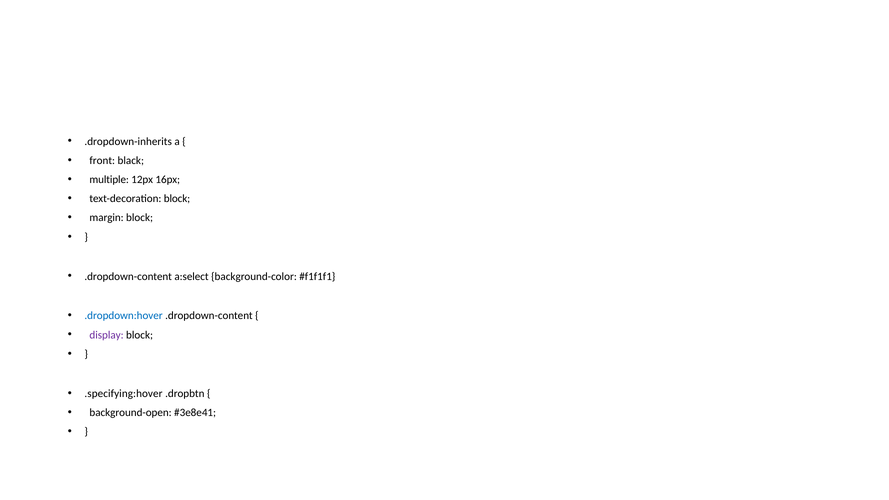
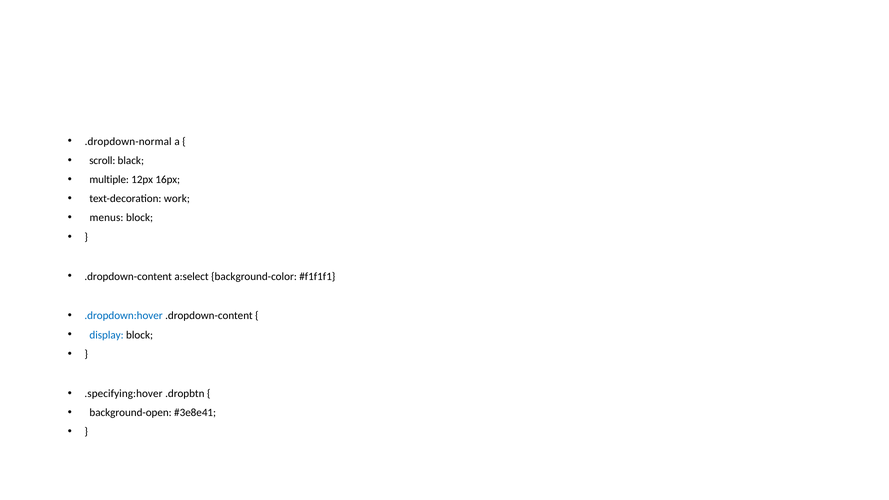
.dropdown-inherits: .dropdown-inherits -> .dropdown-normal
front: front -> scroll
text-decoration block: block -> work
margin: margin -> menus
display colour: purple -> blue
